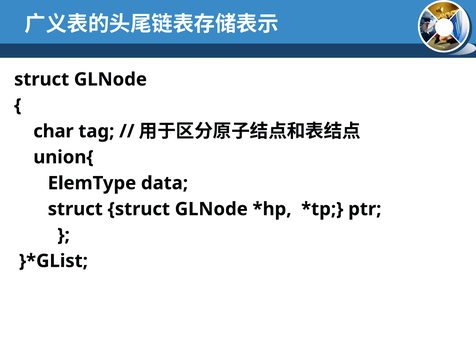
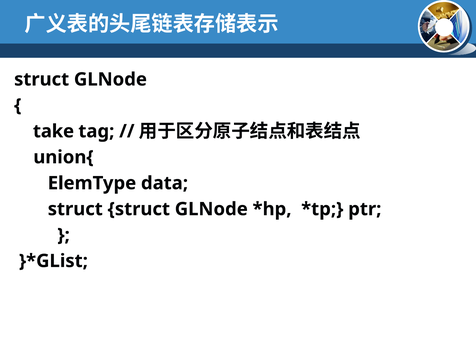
char: char -> take
